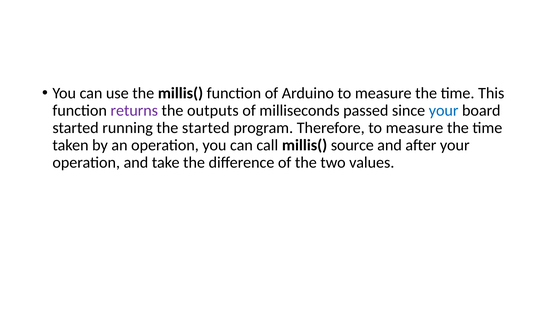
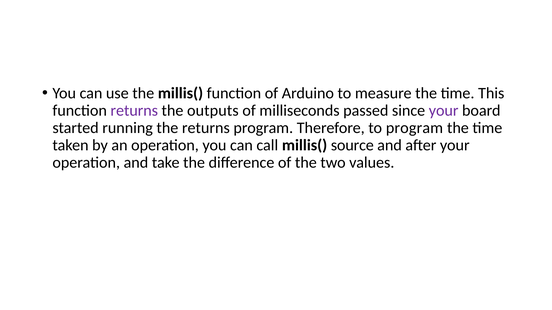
your at (444, 111) colour: blue -> purple
the started: started -> returns
Therefore to measure: measure -> program
